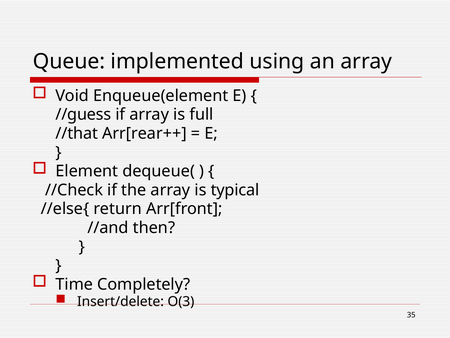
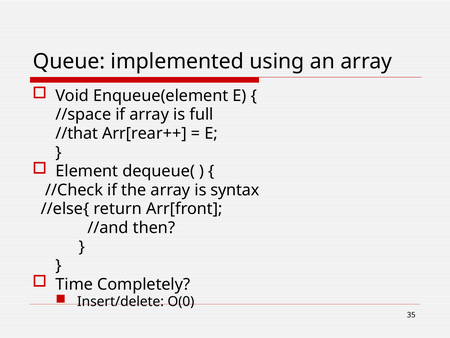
//guess: //guess -> //space
typical: typical -> syntax
O(3: O(3 -> O(0
